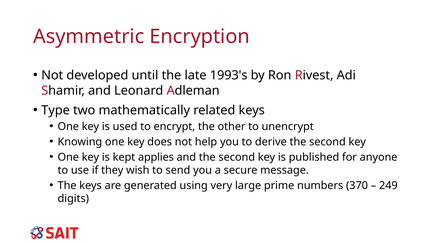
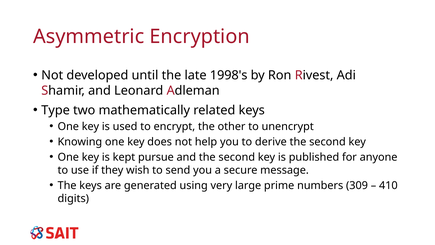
1993's: 1993's -> 1998's
applies: applies -> pursue
370: 370 -> 309
249: 249 -> 410
